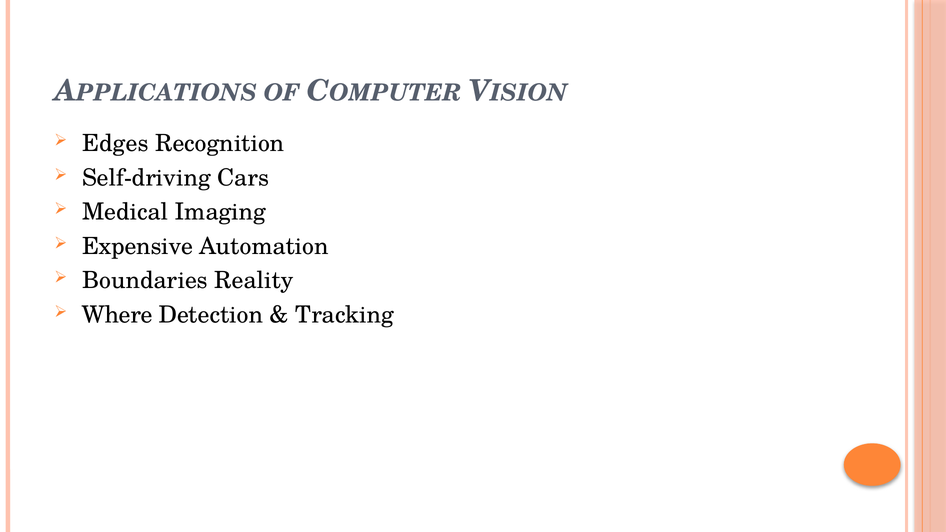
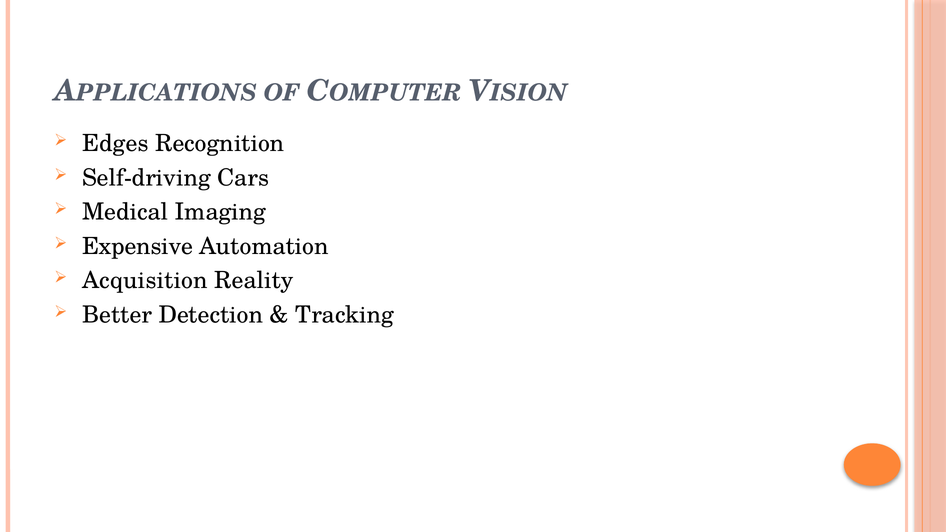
Boundaries: Boundaries -> Acquisition
Where: Where -> Better
